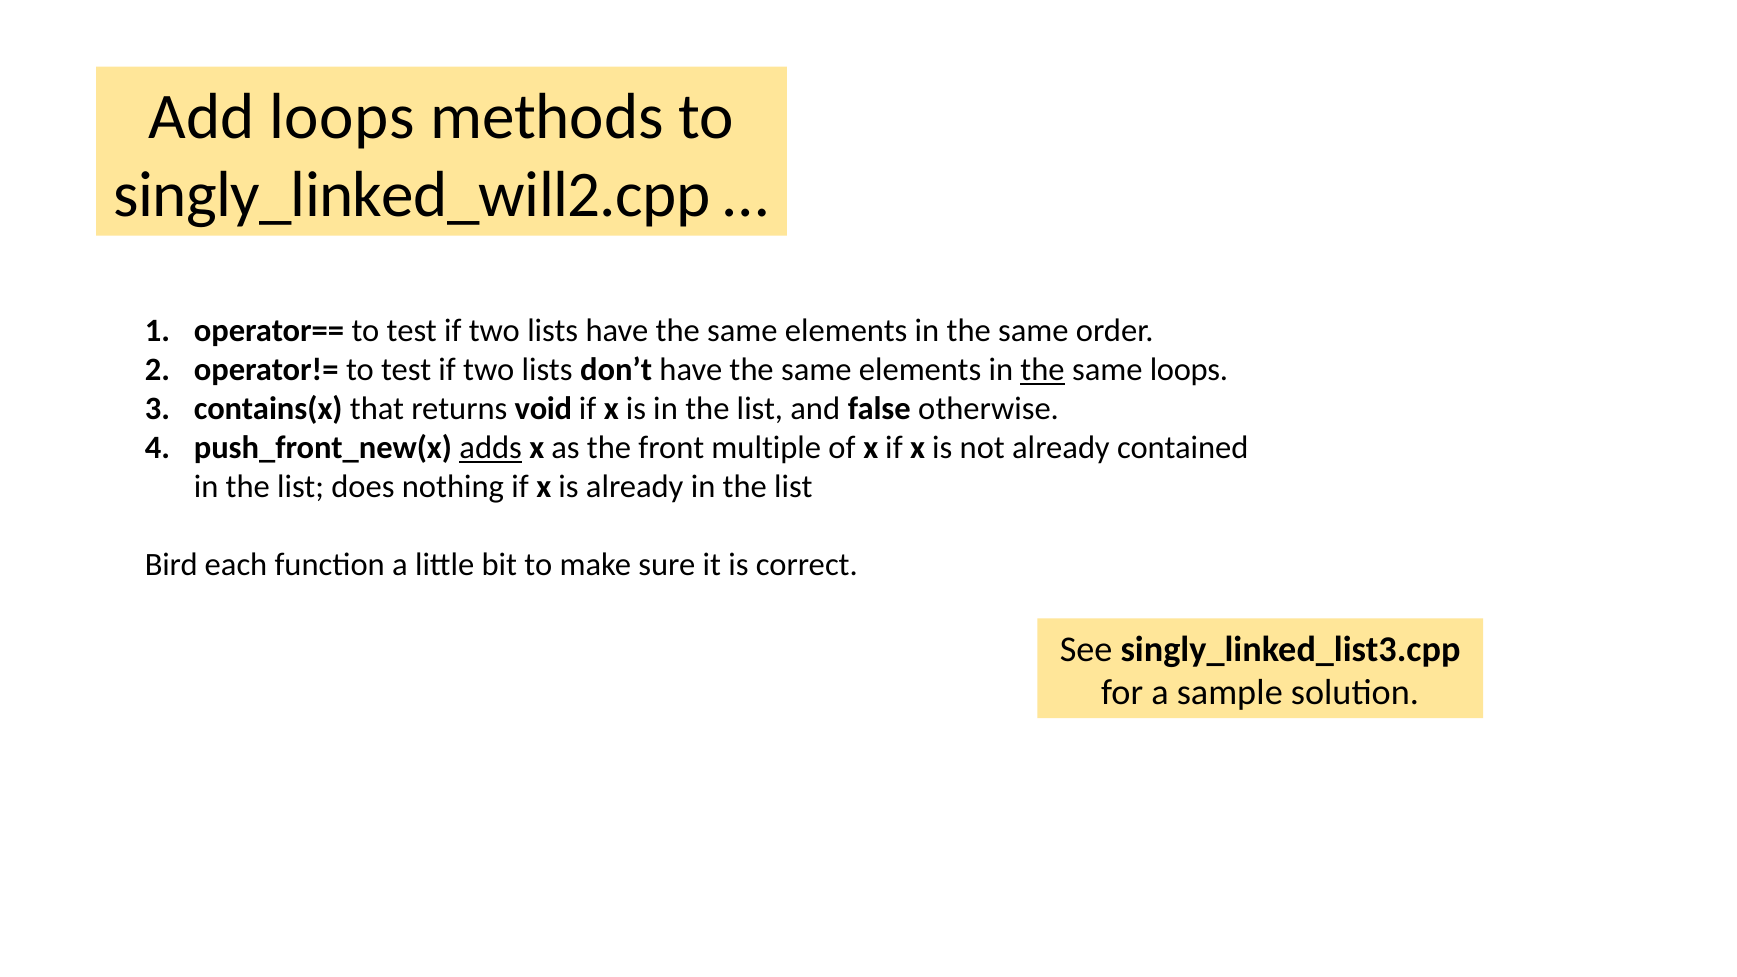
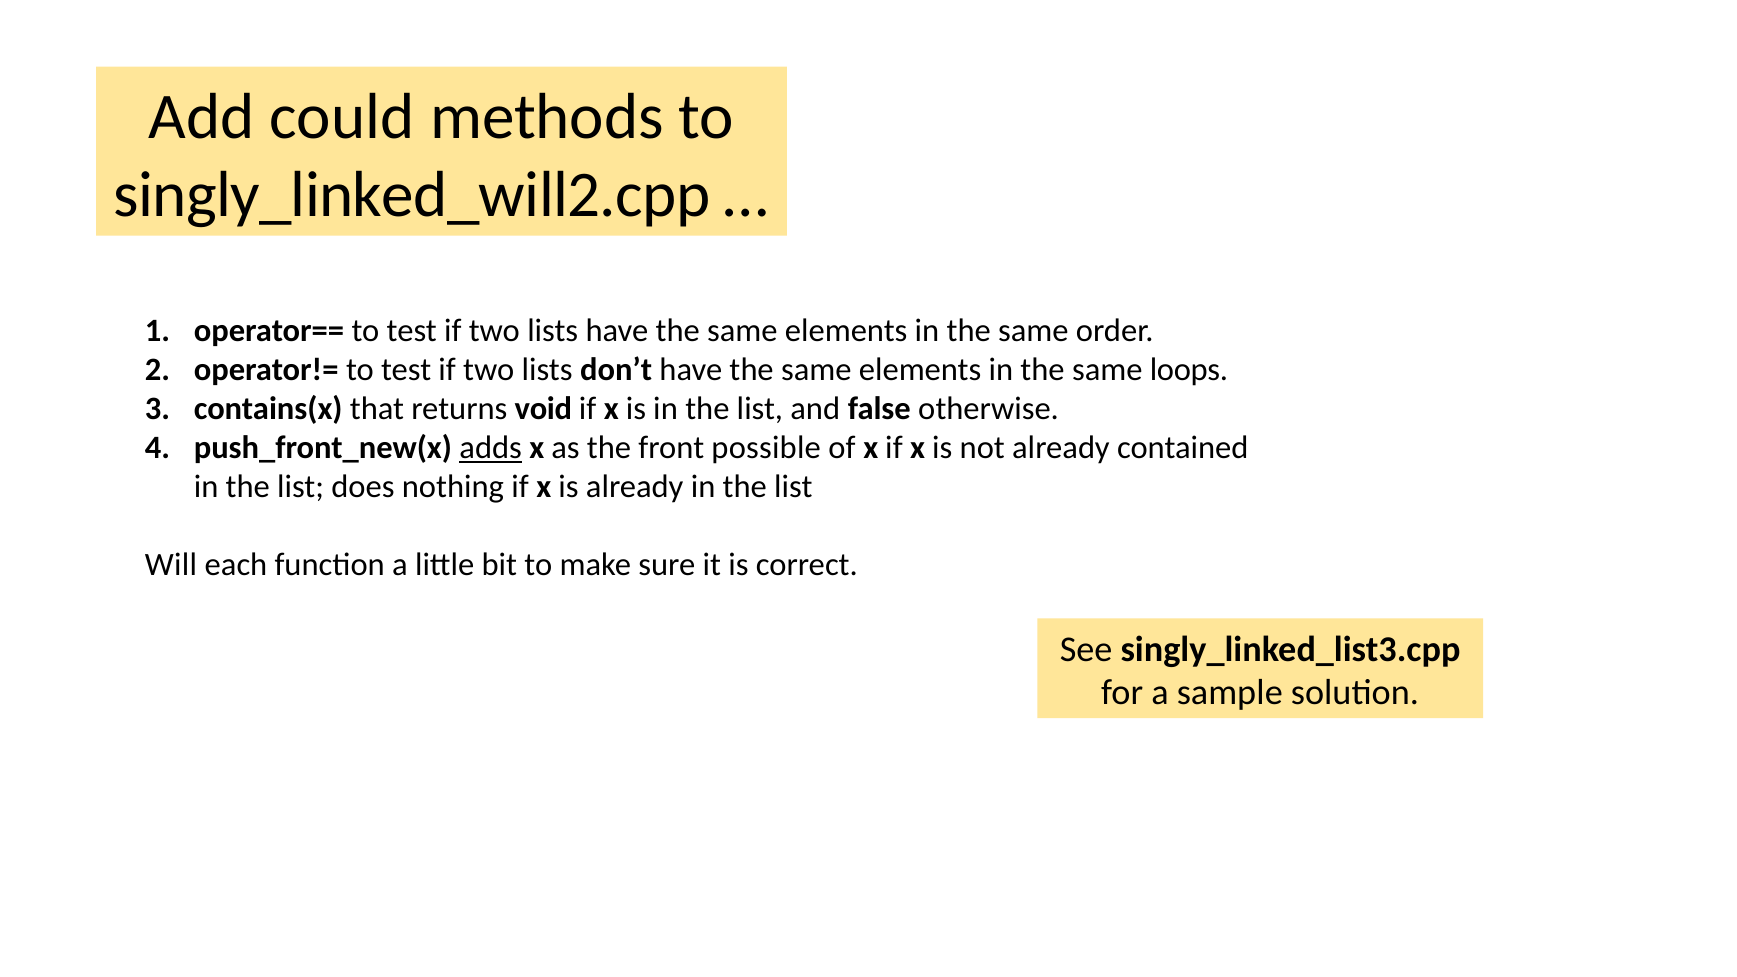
Add loops: loops -> could
the at (1043, 370) underline: present -> none
multiple: multiple -> possible
Bird: Bird -> Will
